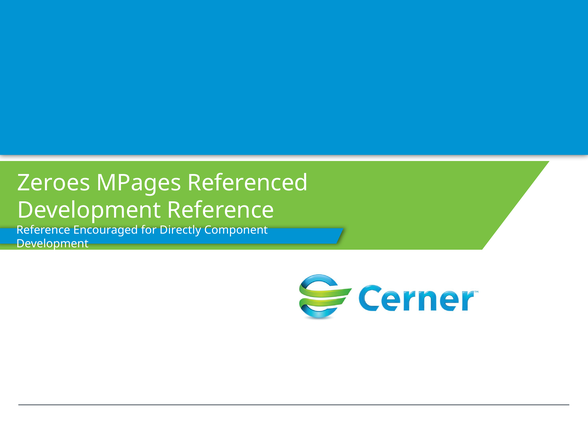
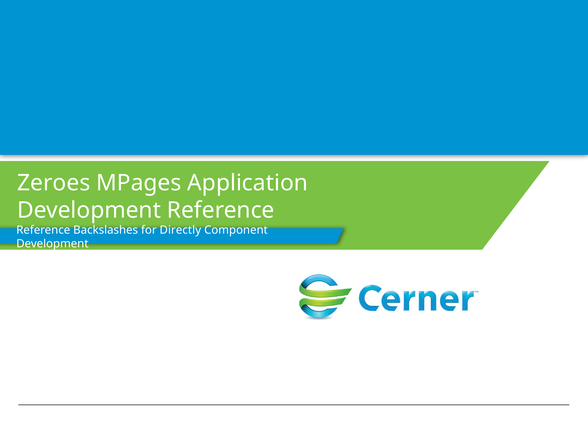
Referenced: Referenced -> Application
Encouraged: Encouraged -> Backslashes
